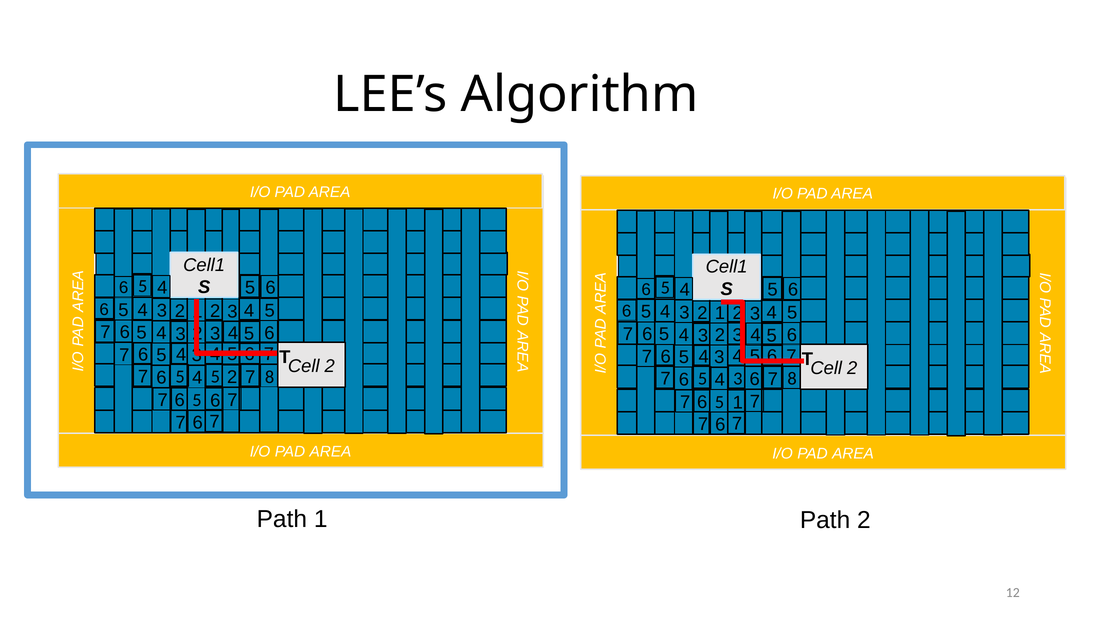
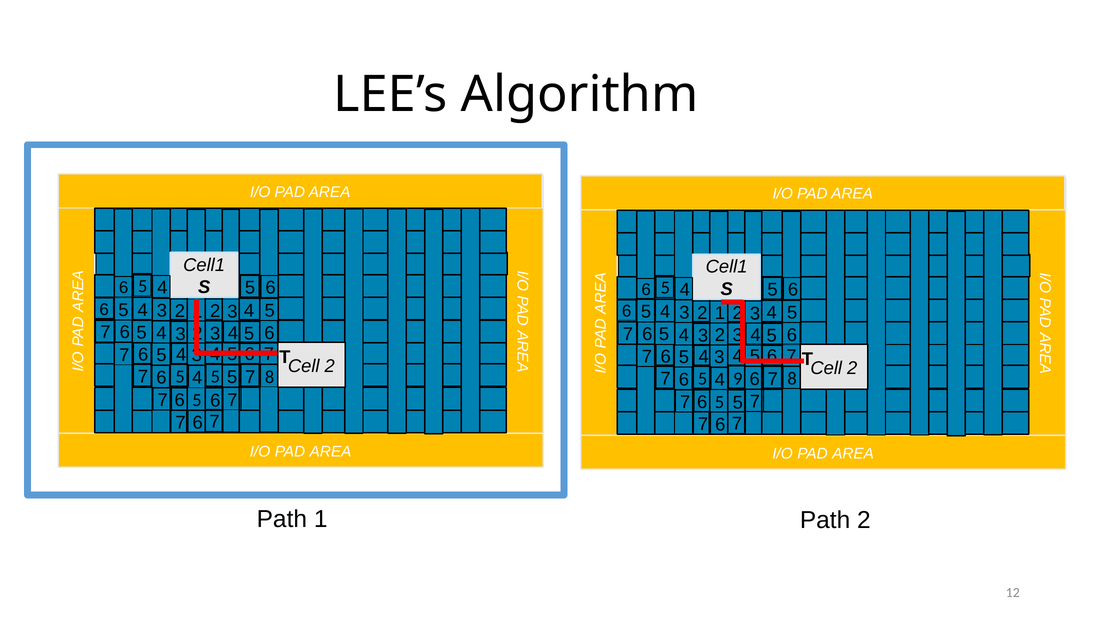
2 at (232, 377): 2 -> 5
5 4 3: 3 -> 9
1 at (738, 402): 1 -> 5
